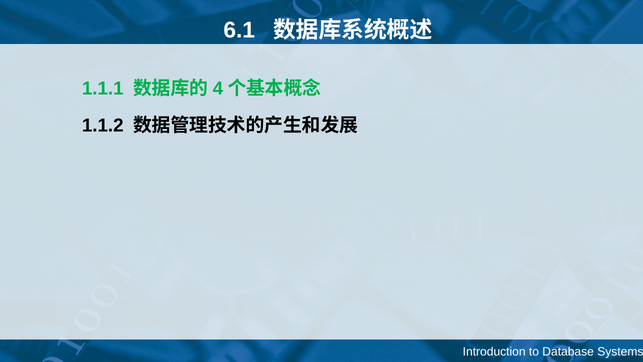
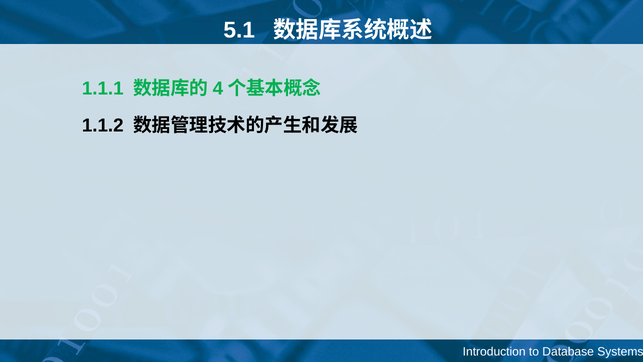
6.1: 6.1 -> 5.1
